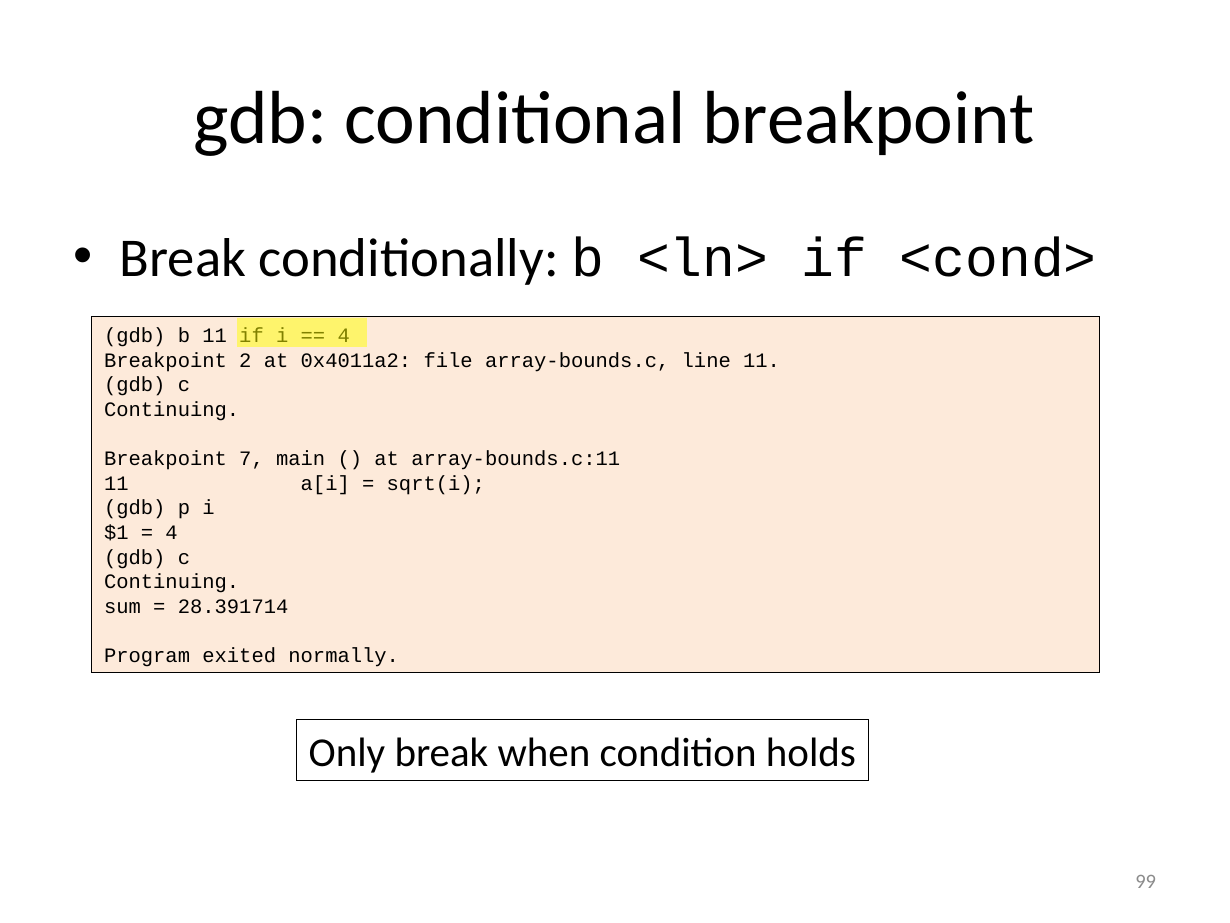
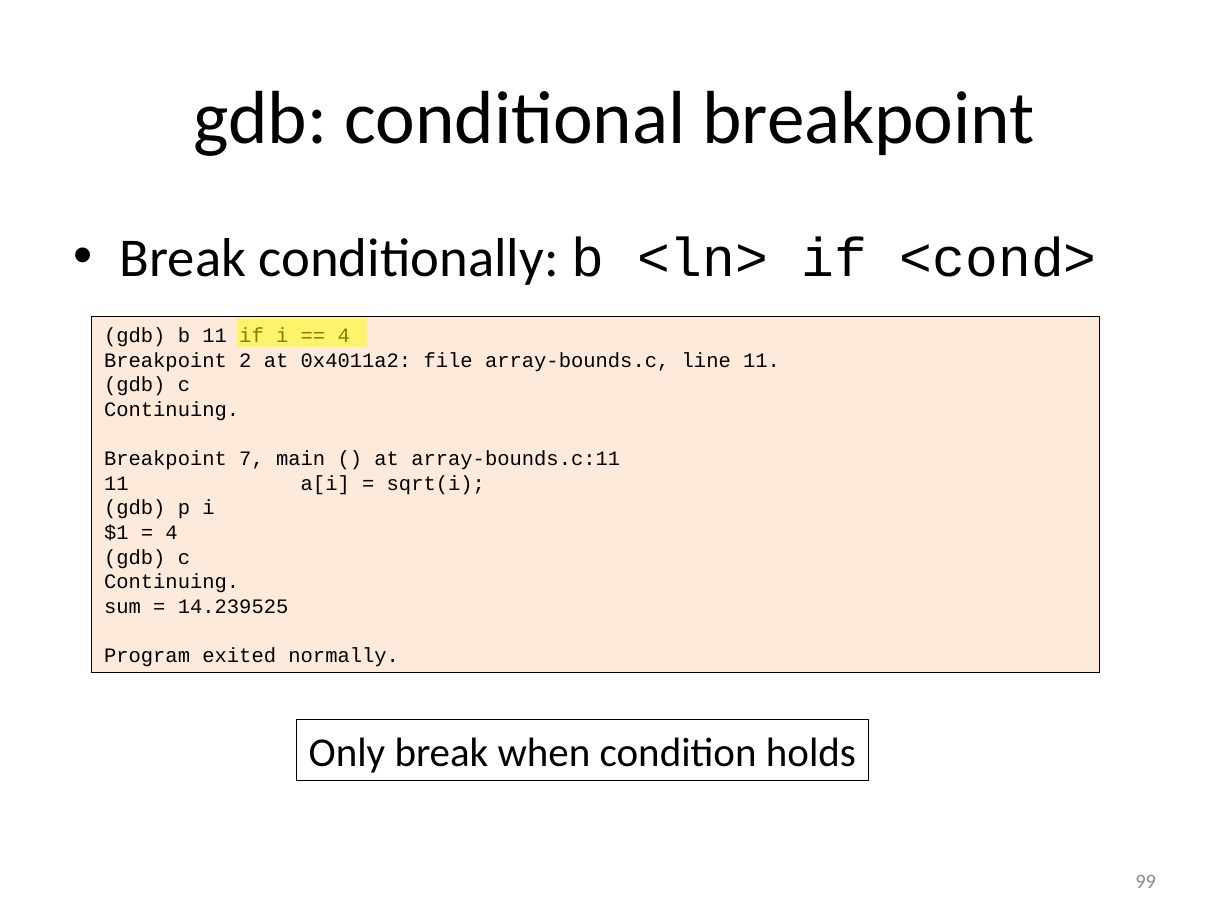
28.391714: 28.391714 -> 14.239525
